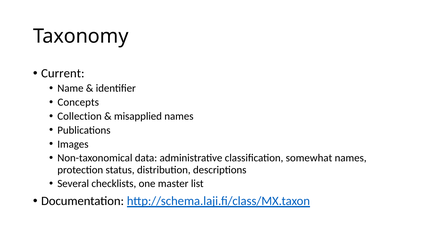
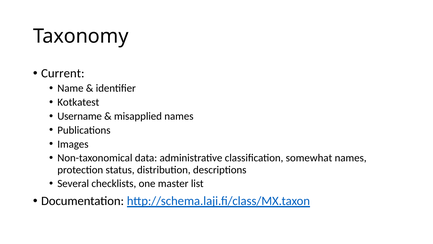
Concepts: Concepts -> Kotkatest
Collection: Collection -> Username
